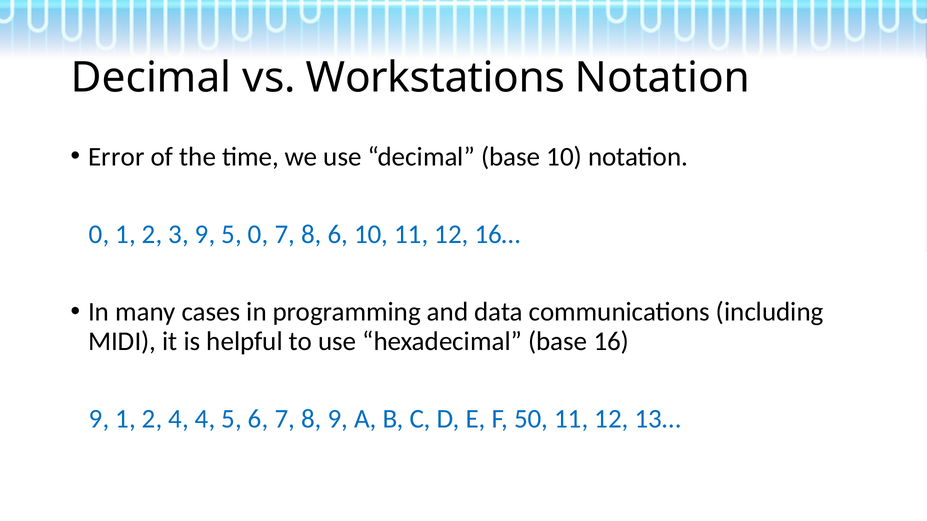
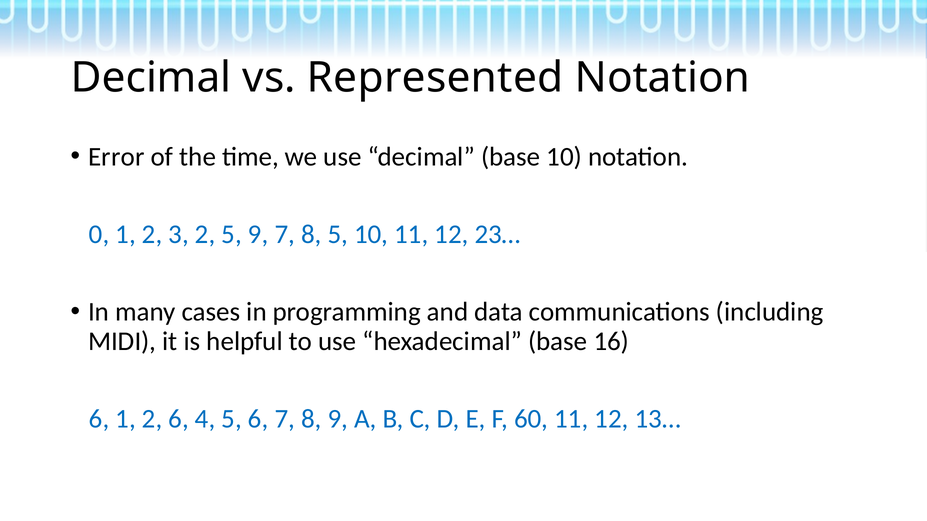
Workstations: Workstations -> Represented
3 9: 9 -> 2
5 0: 0 -> 9
8 6: 6 -> 5
16…: 16… -> 23…
9 at (99, 419): 9 -> 6
2 4: 4 -> 6
50: 50 -> 60
